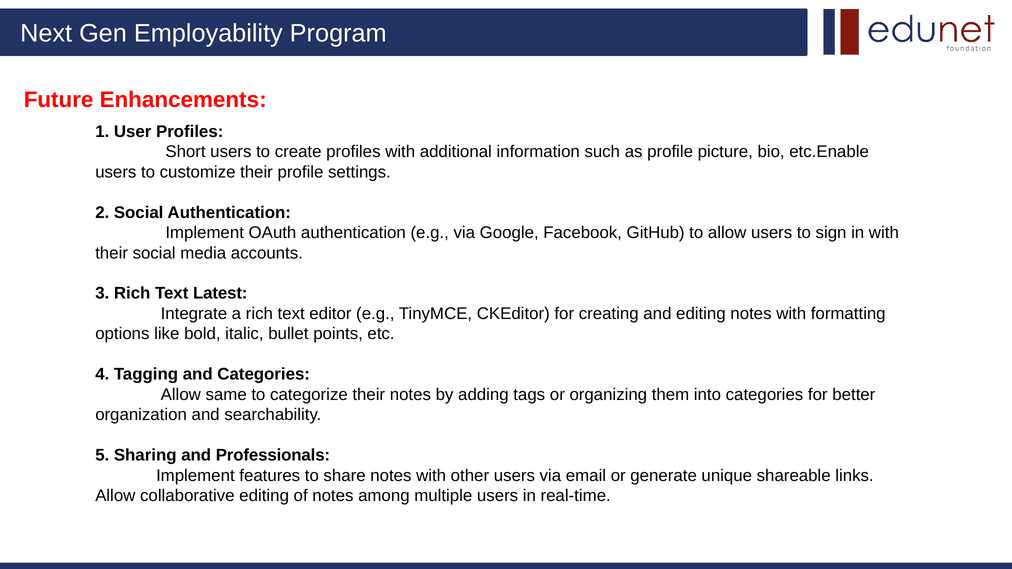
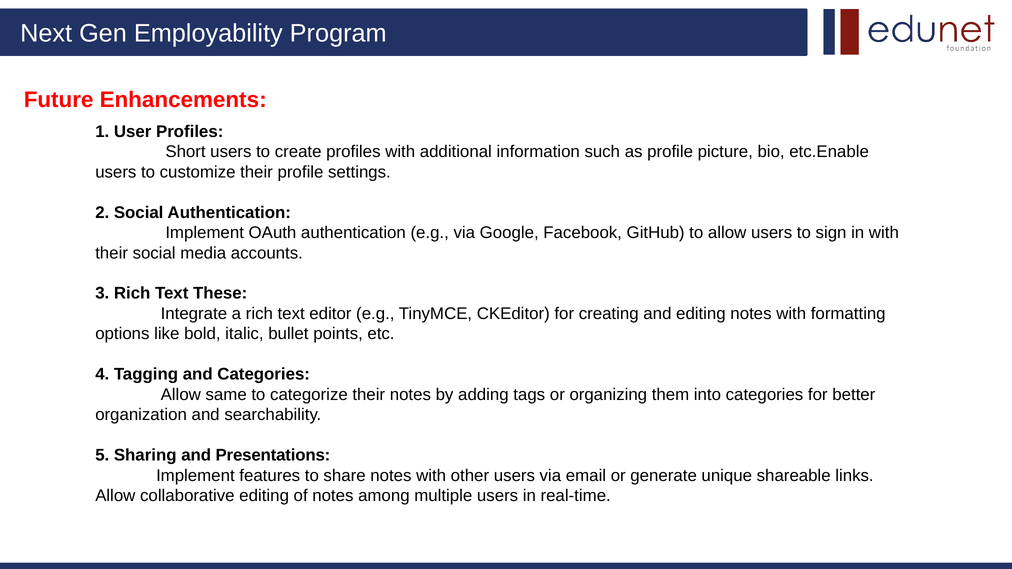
Latest: Latest -> These
Professionals: Professionals -> Presentations
